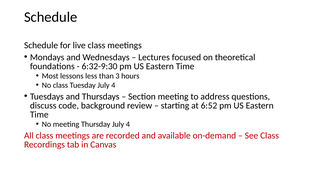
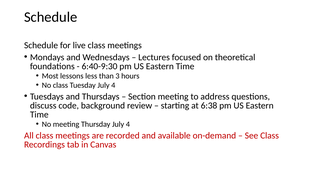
6:32-9:30: 6:32-9:30 -> 6:40-9:30
6:52: 6:52 -> 6:38
